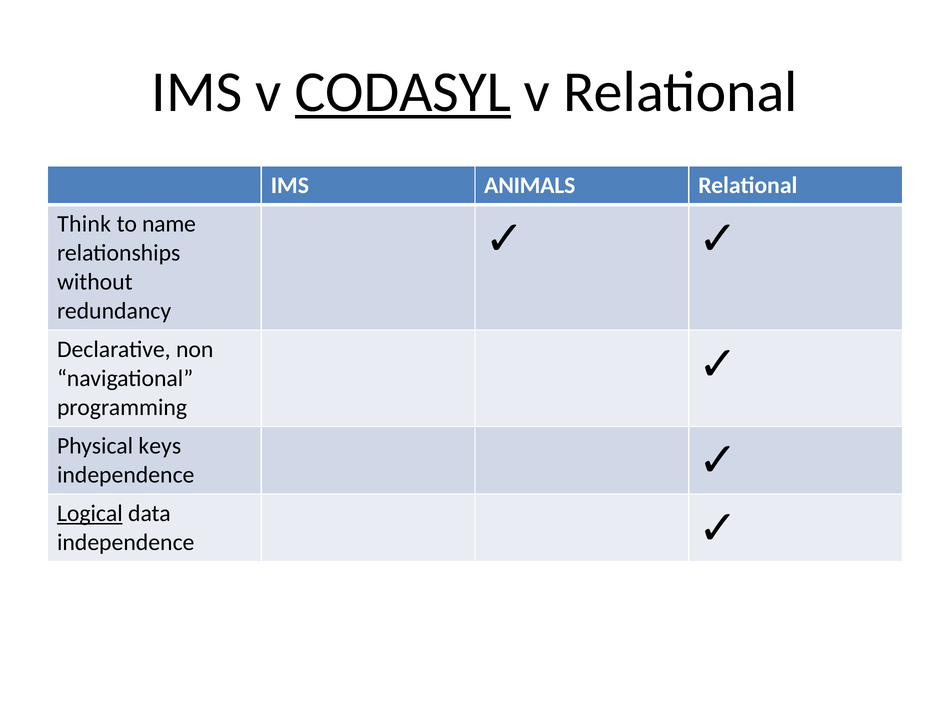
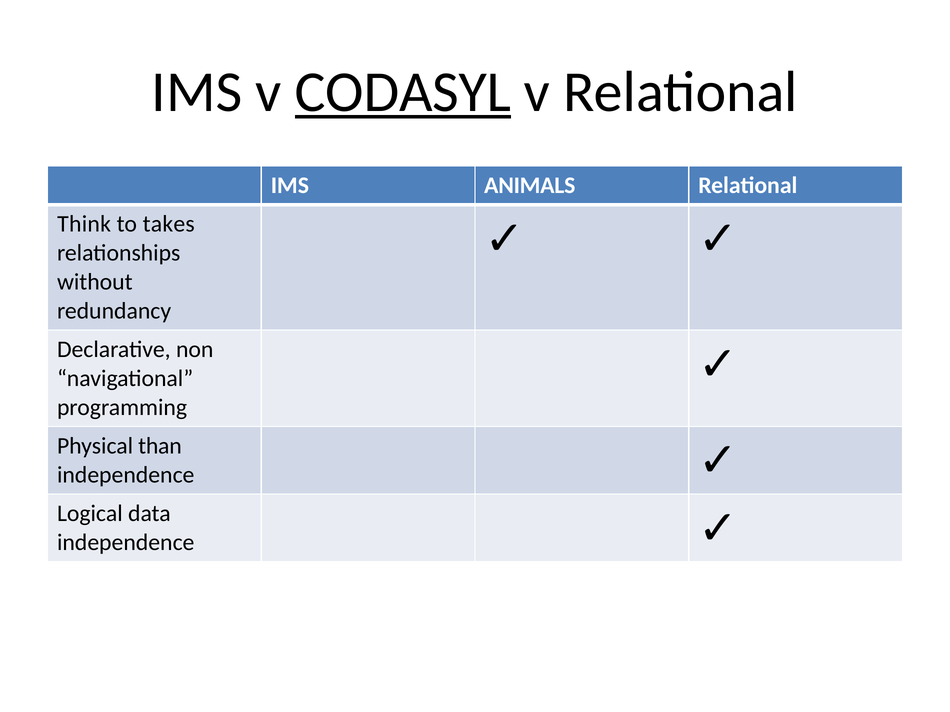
name: name -> takes
keys: keys -> than
Logical underline: present -> none
